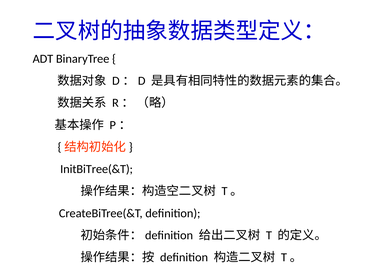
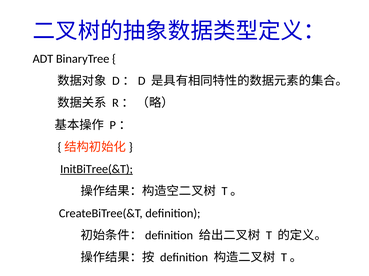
InitBiTree(&T underline: none -> present
